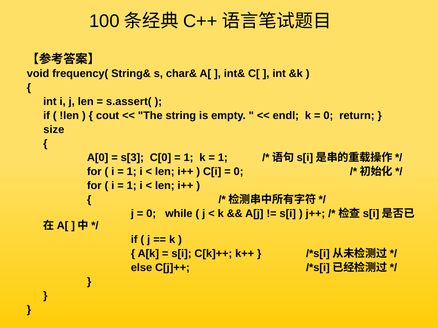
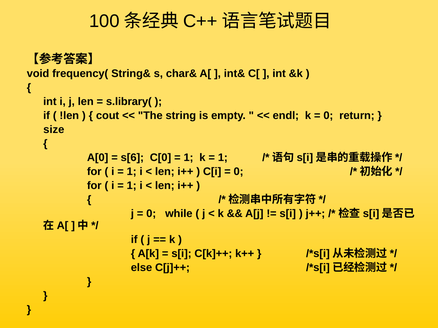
s.assert(: s.assert( -> s.library(
s[3: s[3 -> s[6
